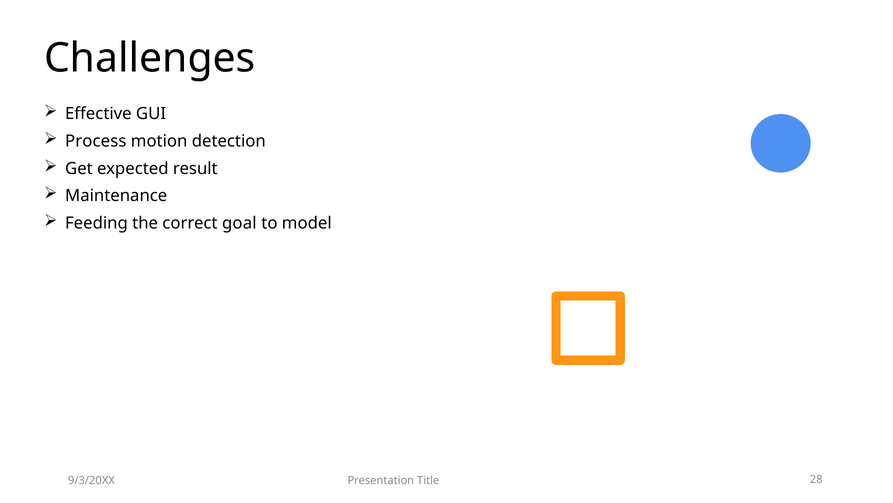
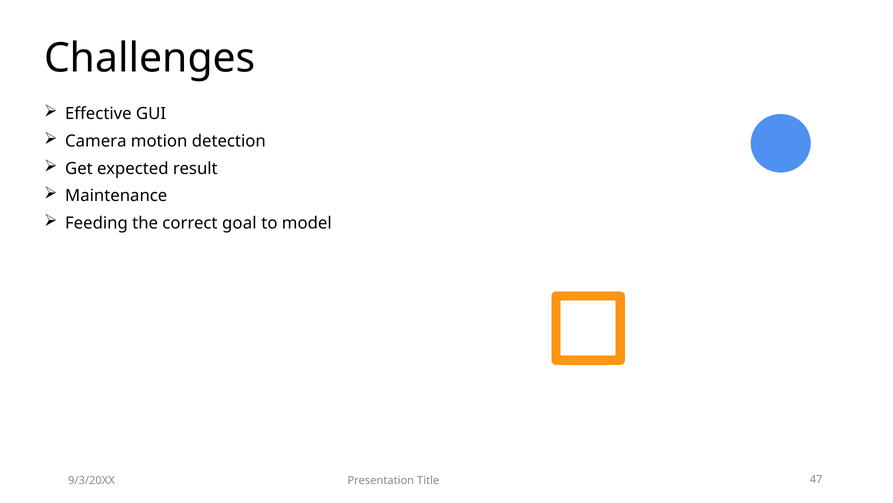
Process: Process -> Camera
28: 28 -> 47
